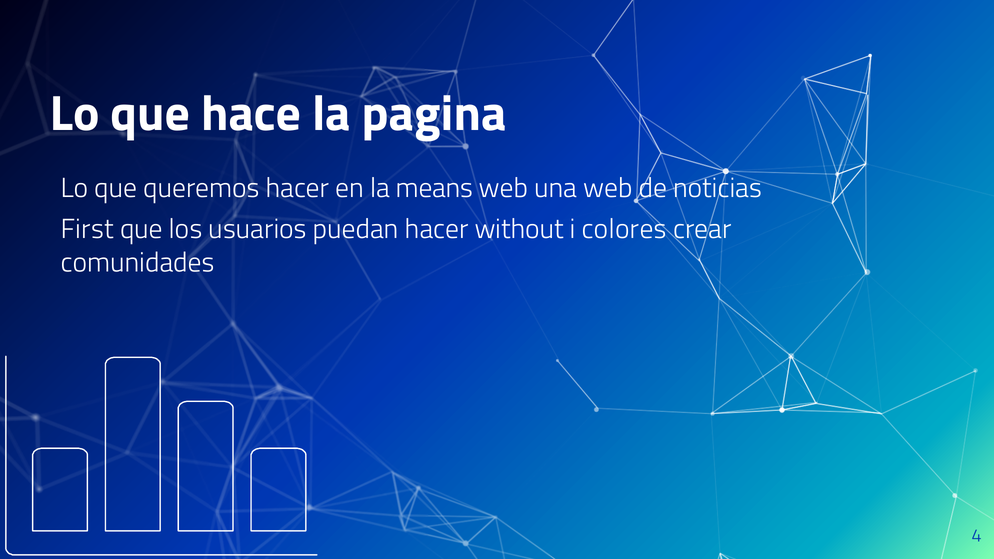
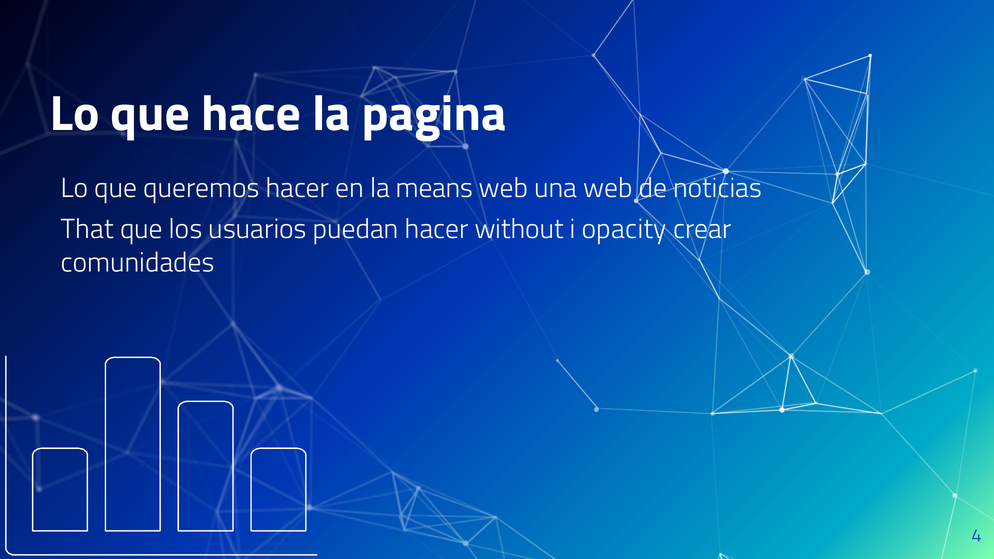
First: First -> That
colores: colores -> opacity
